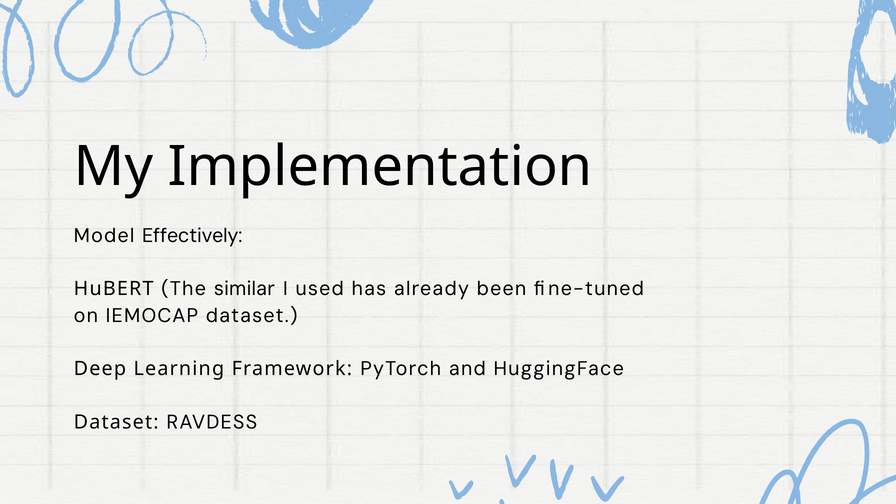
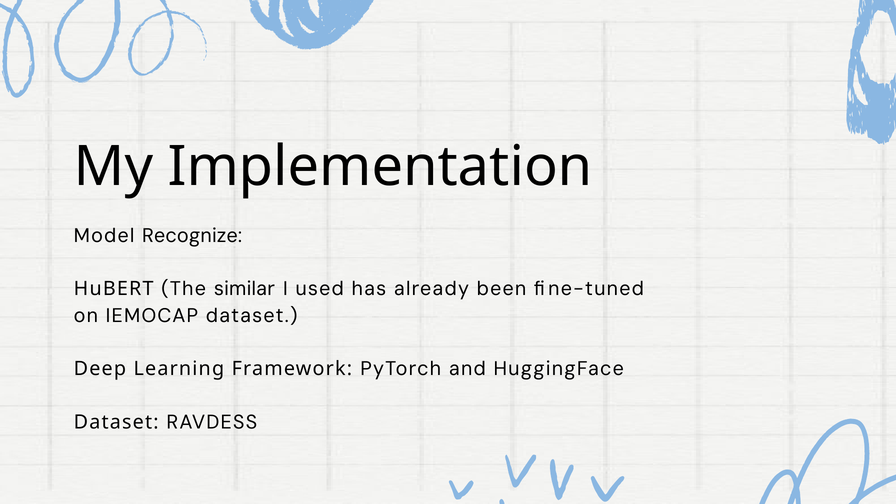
Effectively: Effectively -> Recognize
